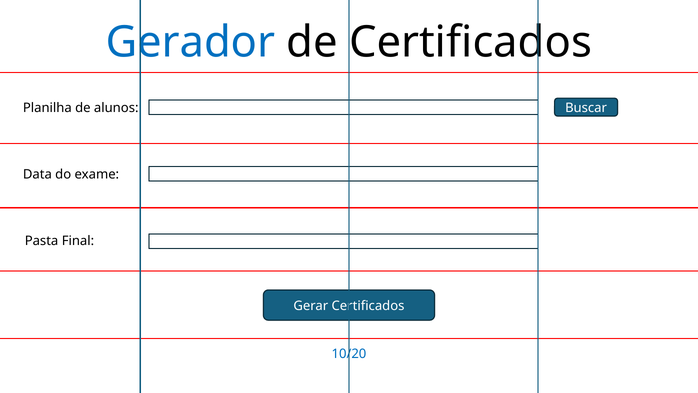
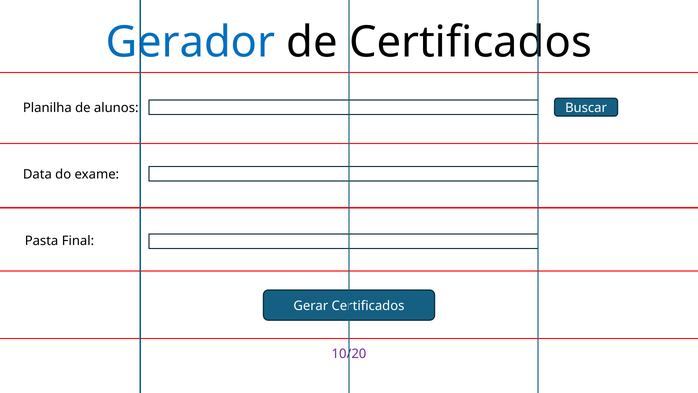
10/20 colour: blue -> purple
